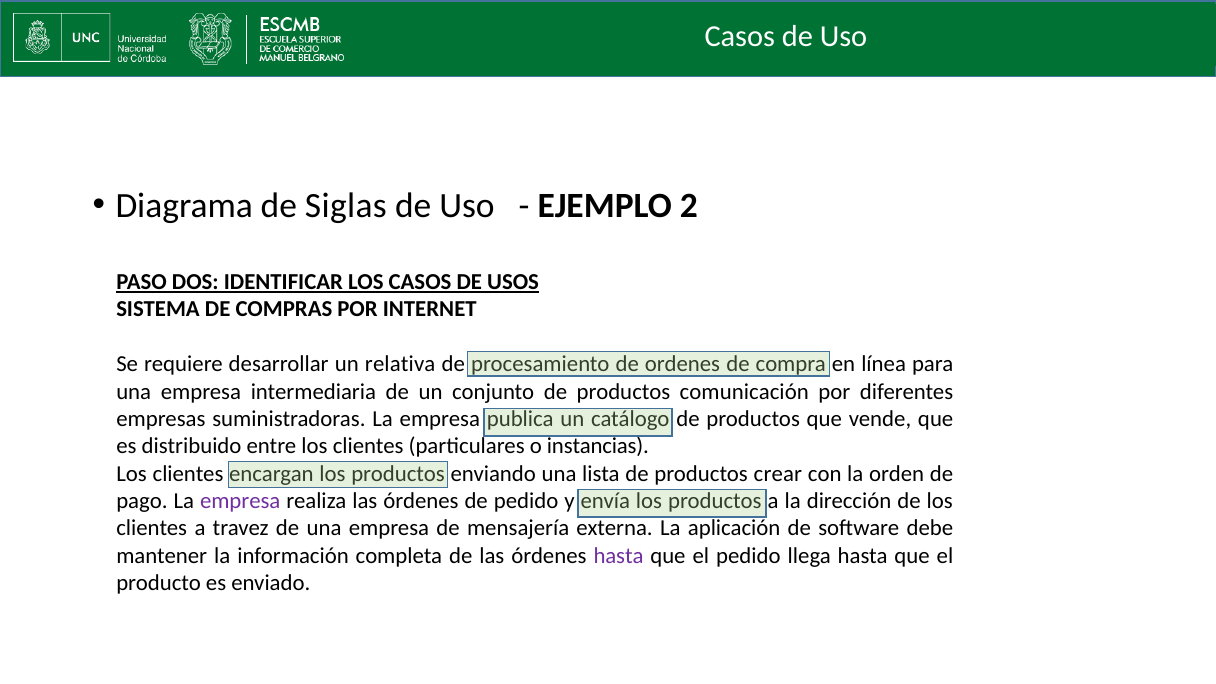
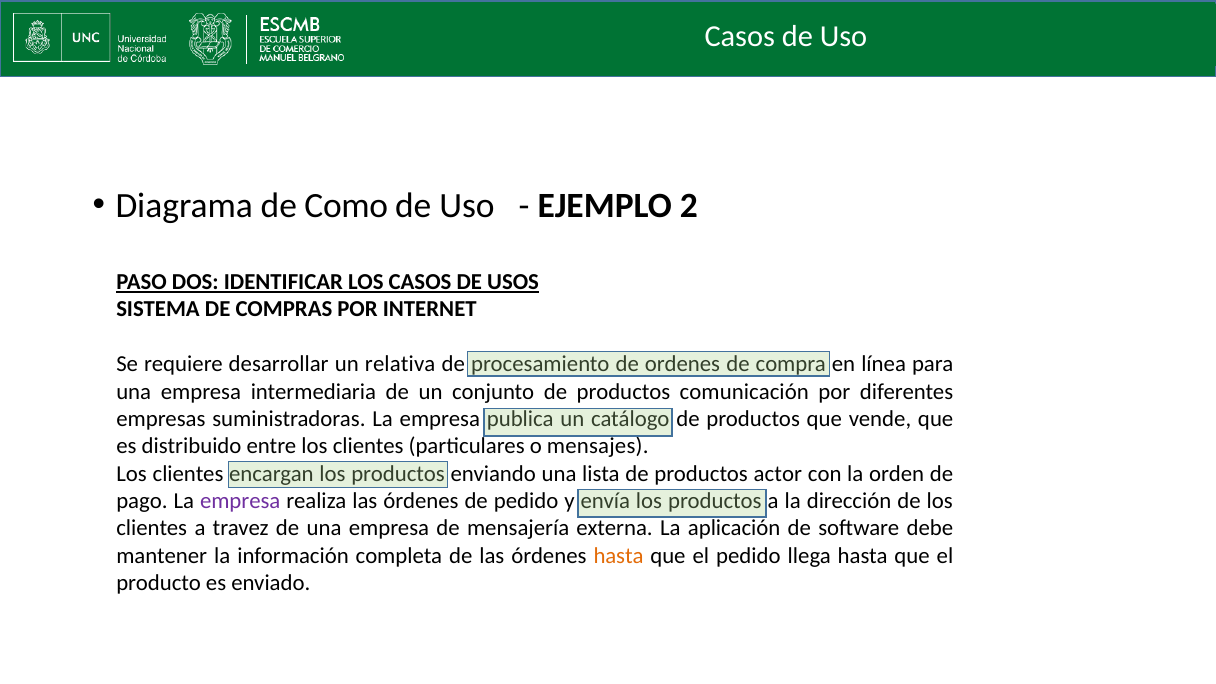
Siglas: Siglas -> Como
instancias: instancias -> mensajes
crear: crear -> actor
hasta at (619, 556) colour: purple -> orange
